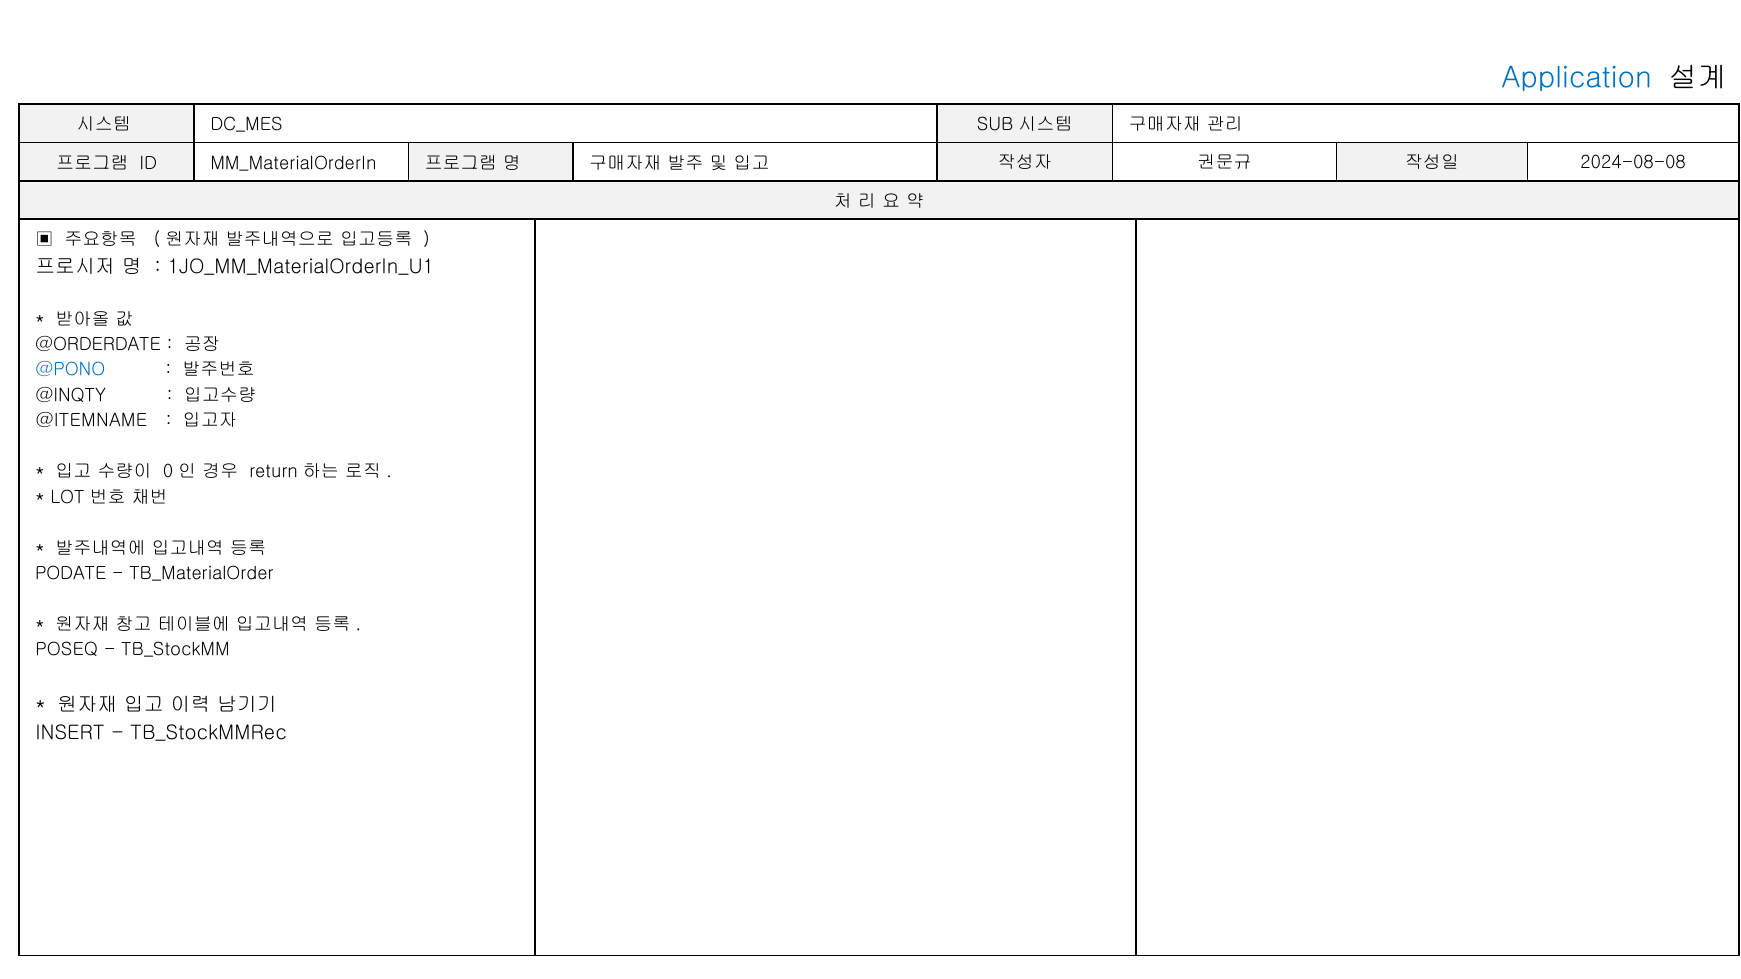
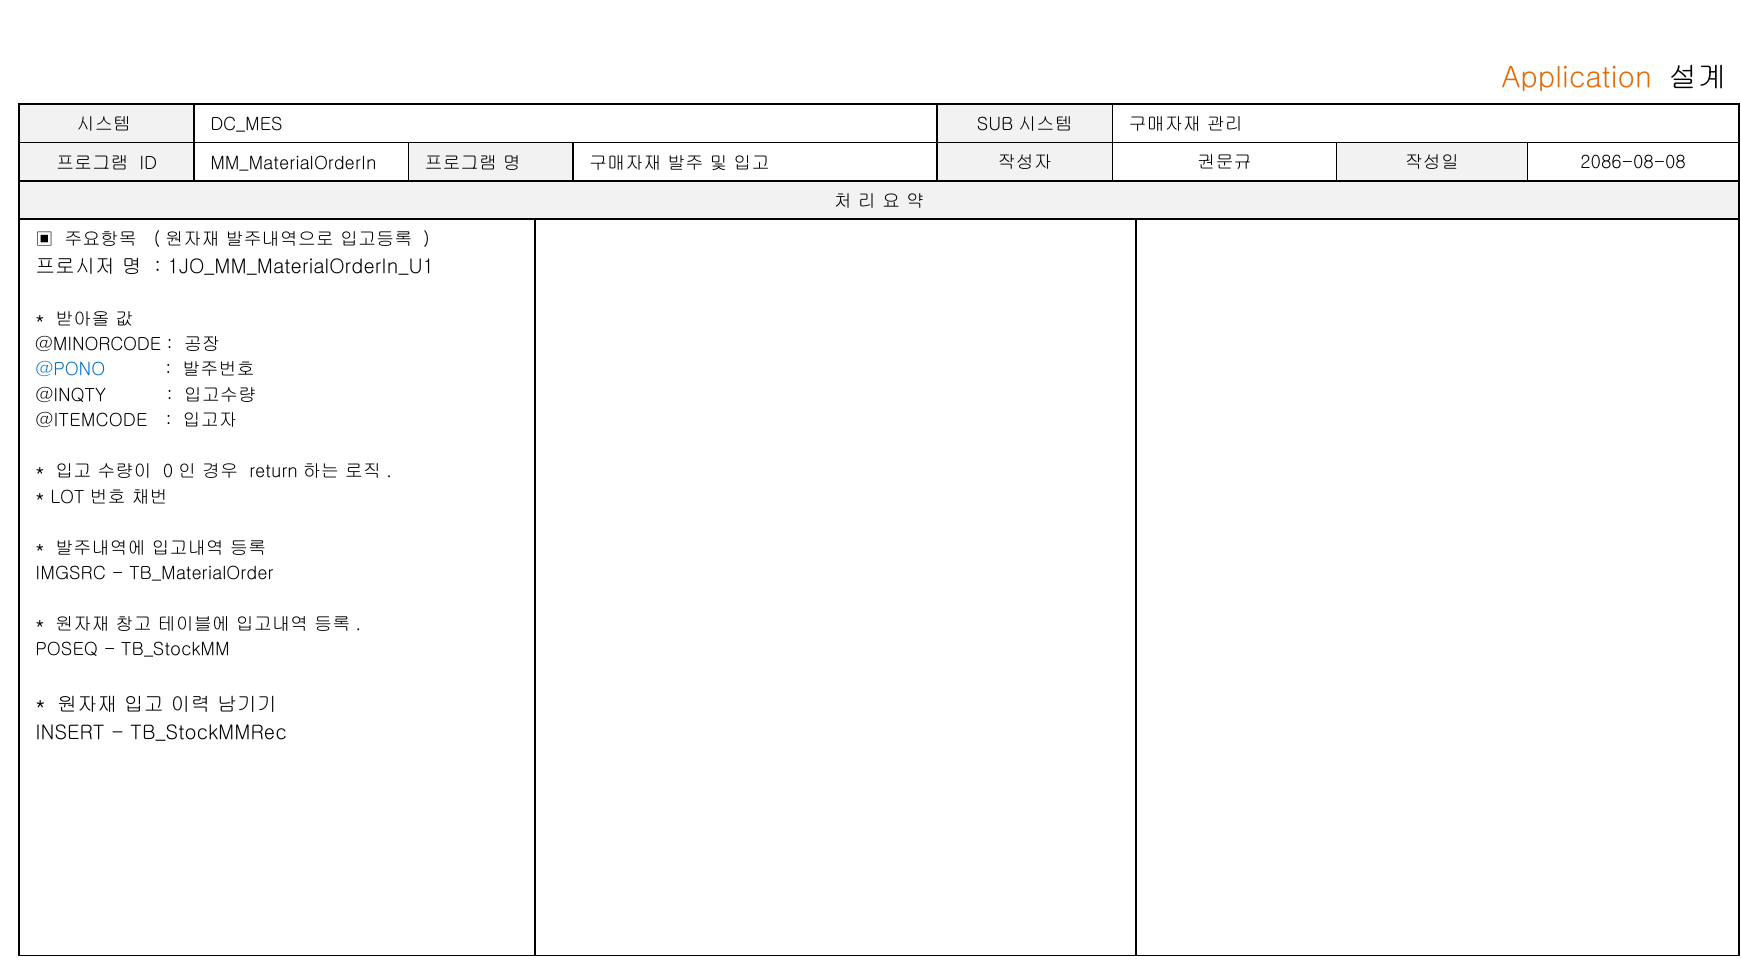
Application colour: blue -> orange
2024-08-08: 2024-08-08 -> 2086-08-08
@ORDERDATE: @ORDERDATE -> @MINORCODE
@ITEMNAME: @ITEMNAME -> @ITEMCODE
PODATE: PODATE -> IMGSRC
